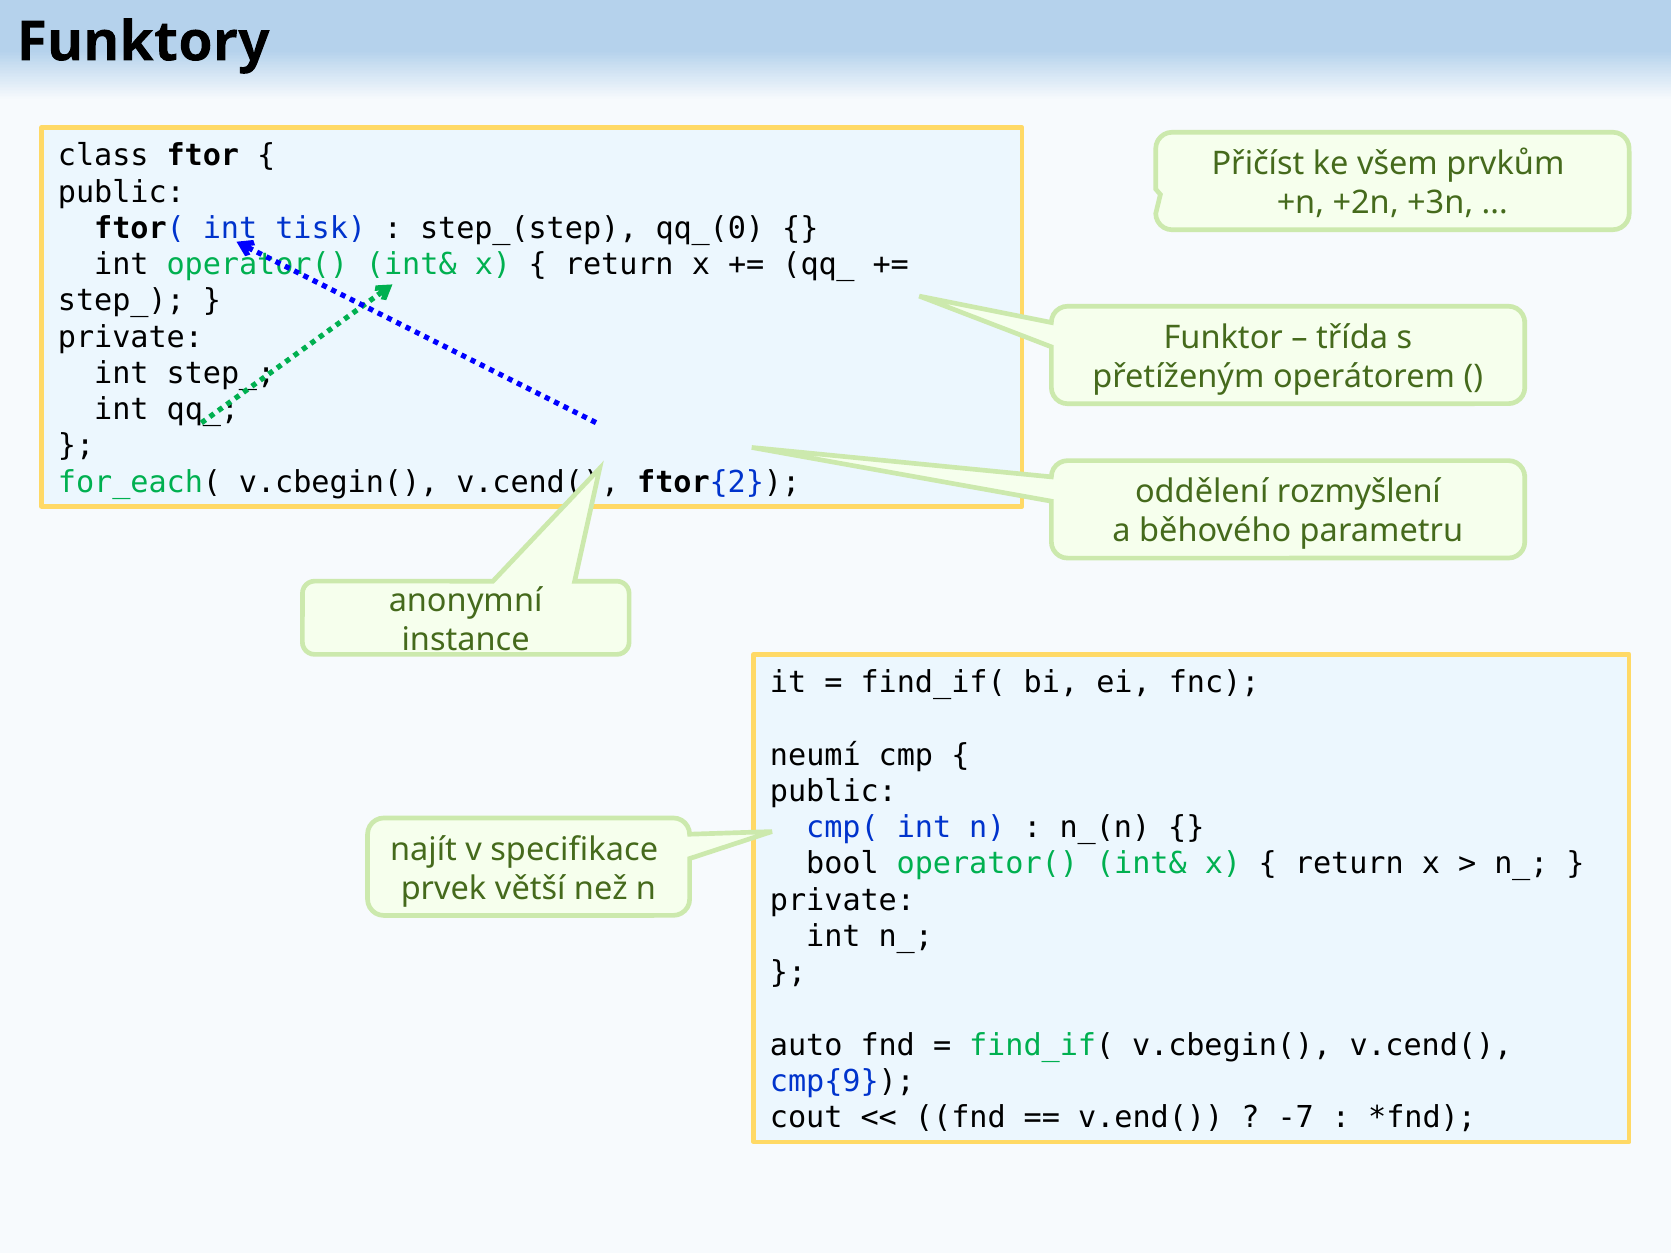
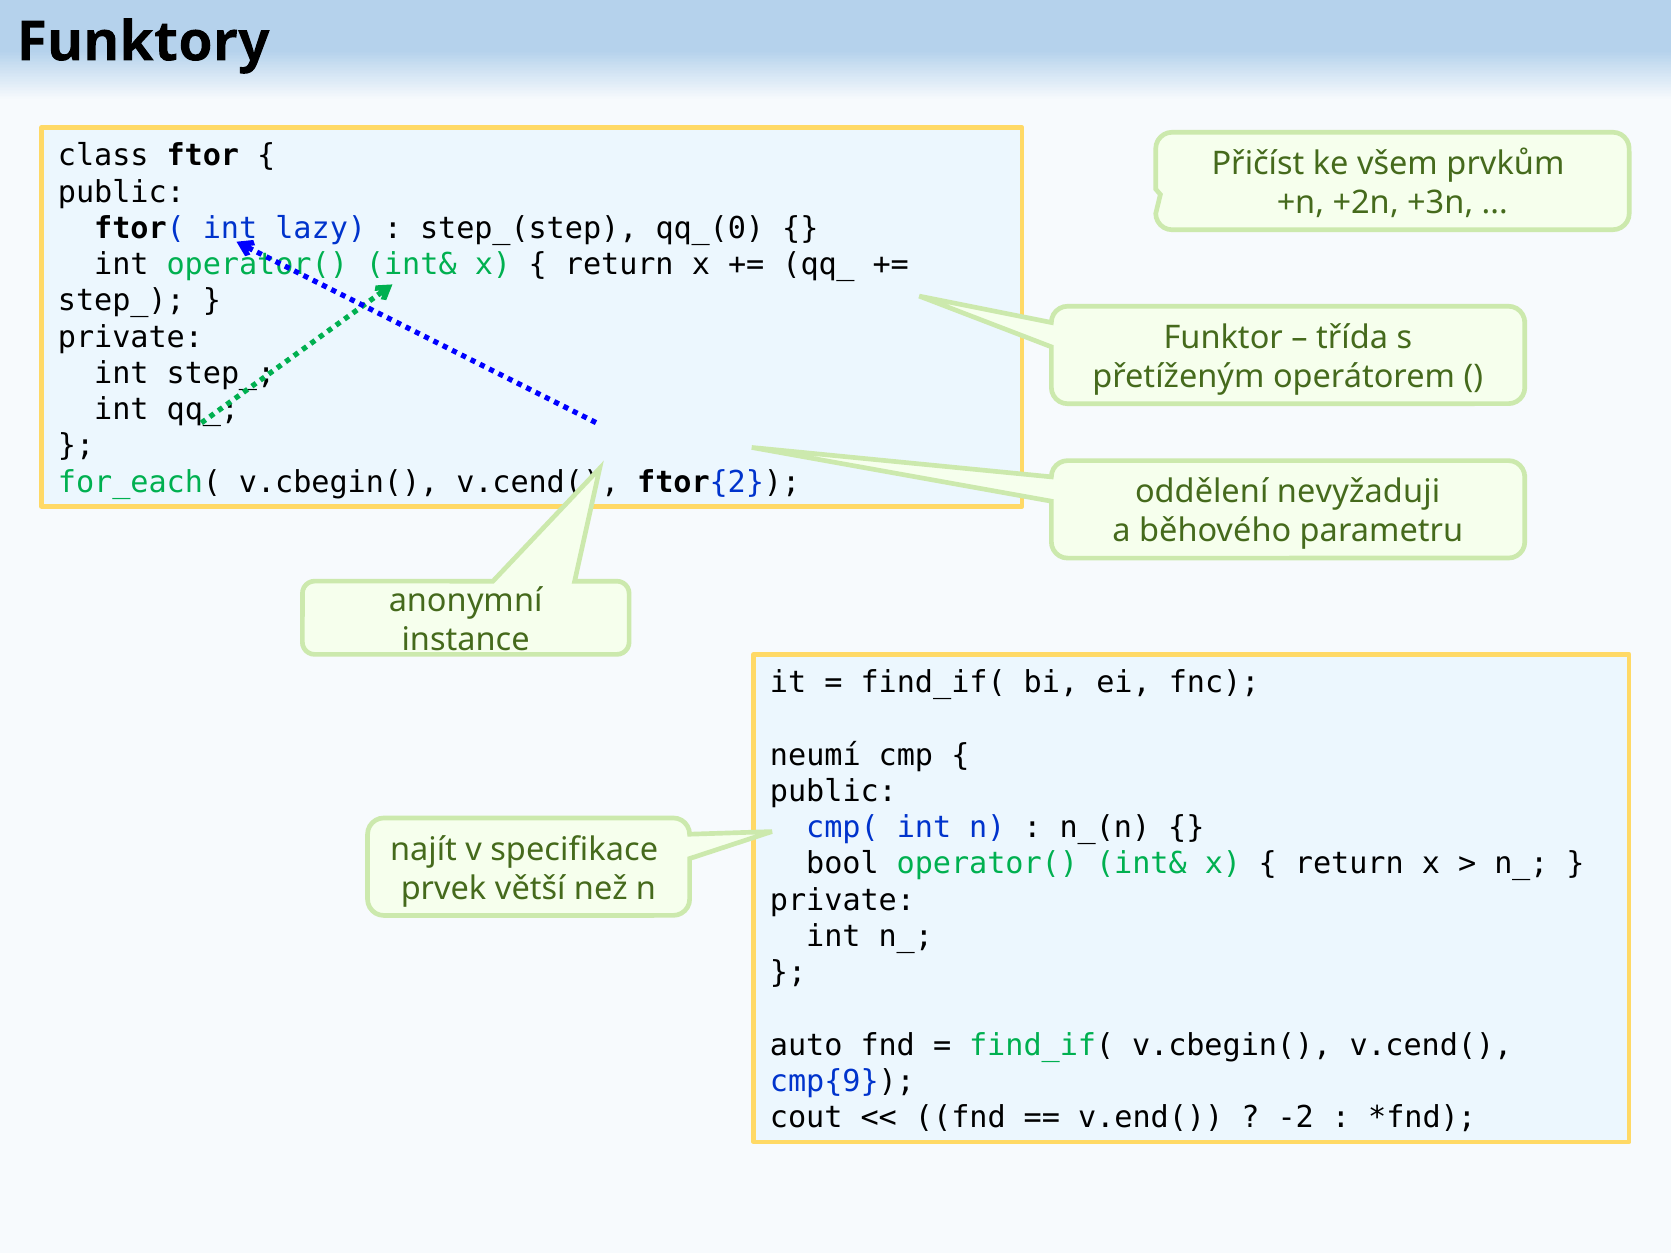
tisk: tisk -> lazy
rozmyšlení: rozmyšlení -> nevyžaduji
-7: -7 -> -2
